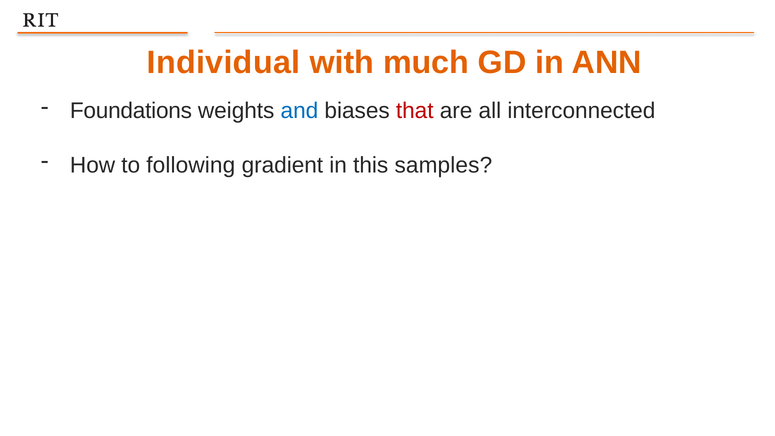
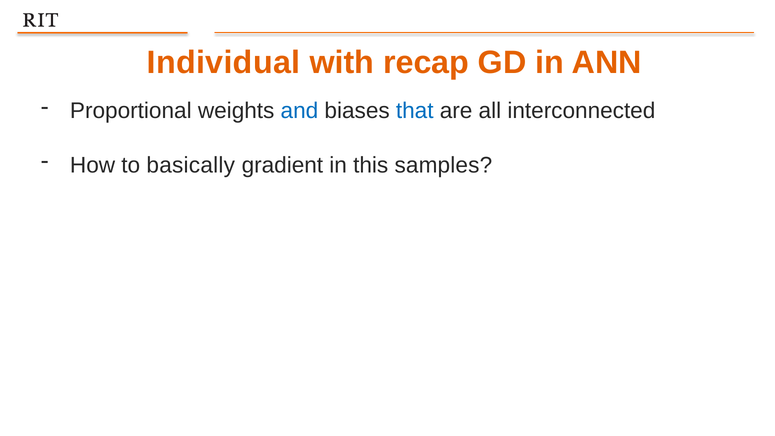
much: much -> recap
Foundations: Foundations -> Proportional
that colour: red -> blue
following: following -> basically
